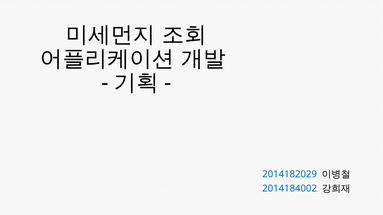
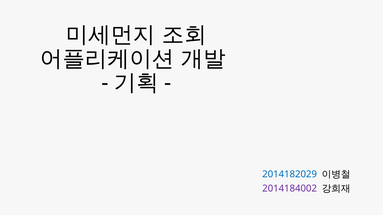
2014184002 colour: blue -> purple
